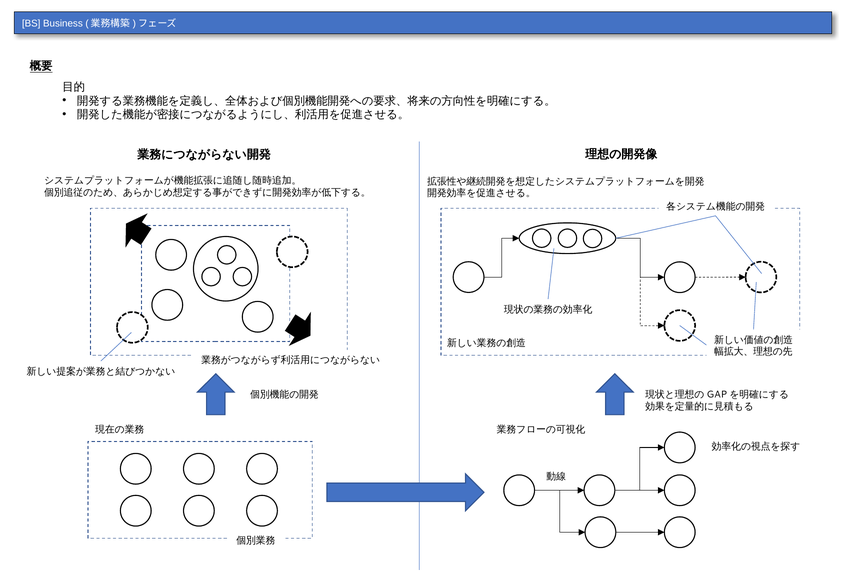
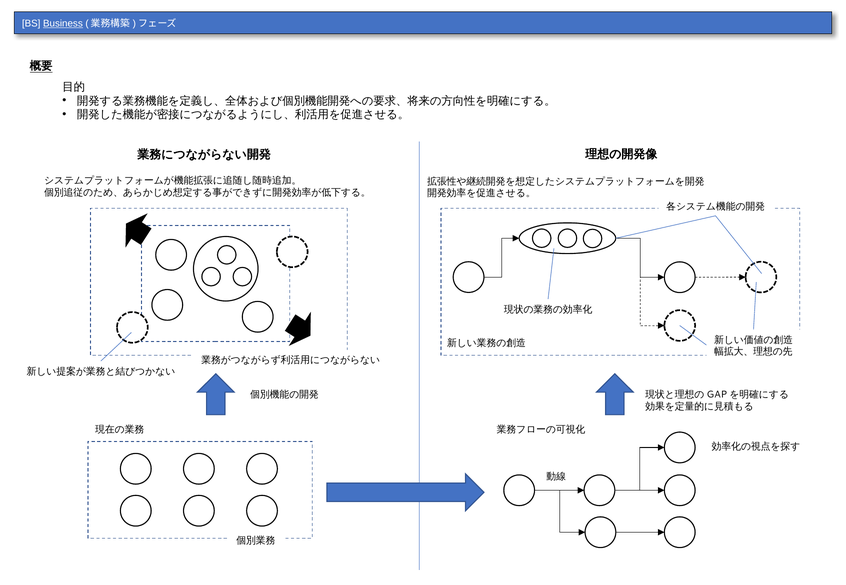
Business underline: none -> present
